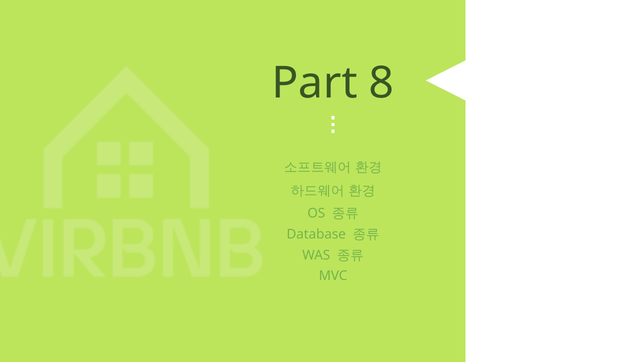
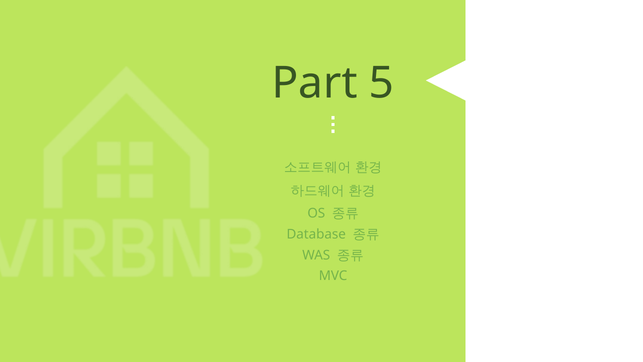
8: 8 -> 5
